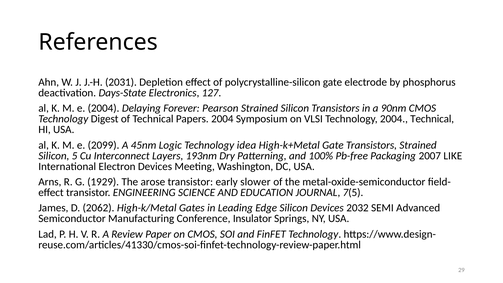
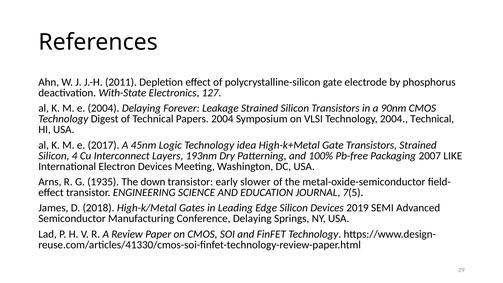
2031: 2031 -> 2011
Days-State: Days-State -> With-State
Pearson: Pearson -> Leakage
2099: 2099 -> 2017
5: 5 -> 4
1929: 1929 -> 1935
arose: arose -> down
2062: 2062 -> 2018
2032: 2032 -> 2019
Conference Insulator: Insulator -> Delaying
